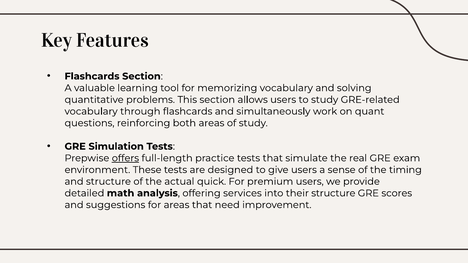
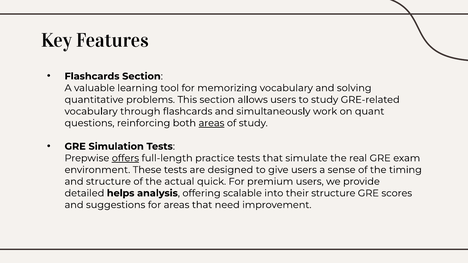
areas at (211, 123) underline: none -> present
math: math -> helps
services: services -> scalable
